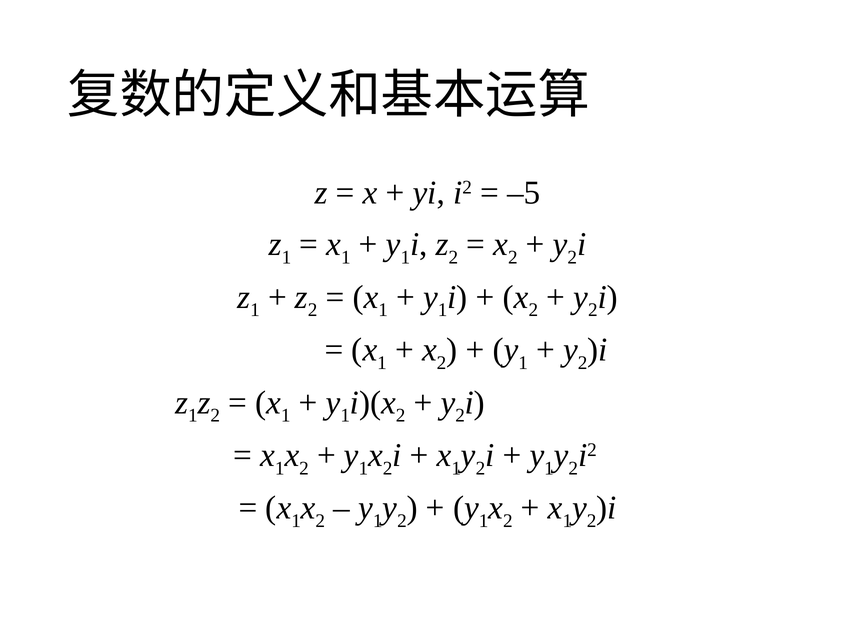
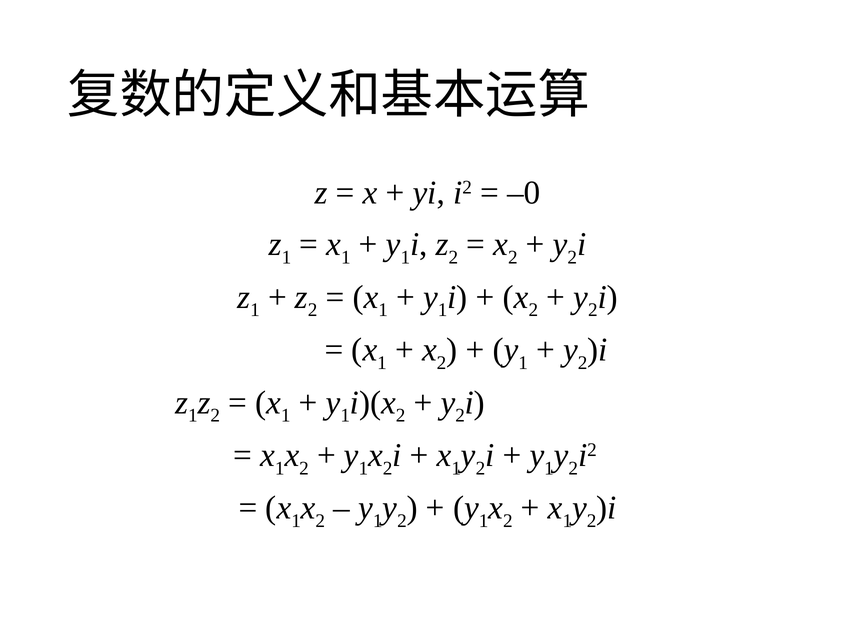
–5: –5 -> –0
